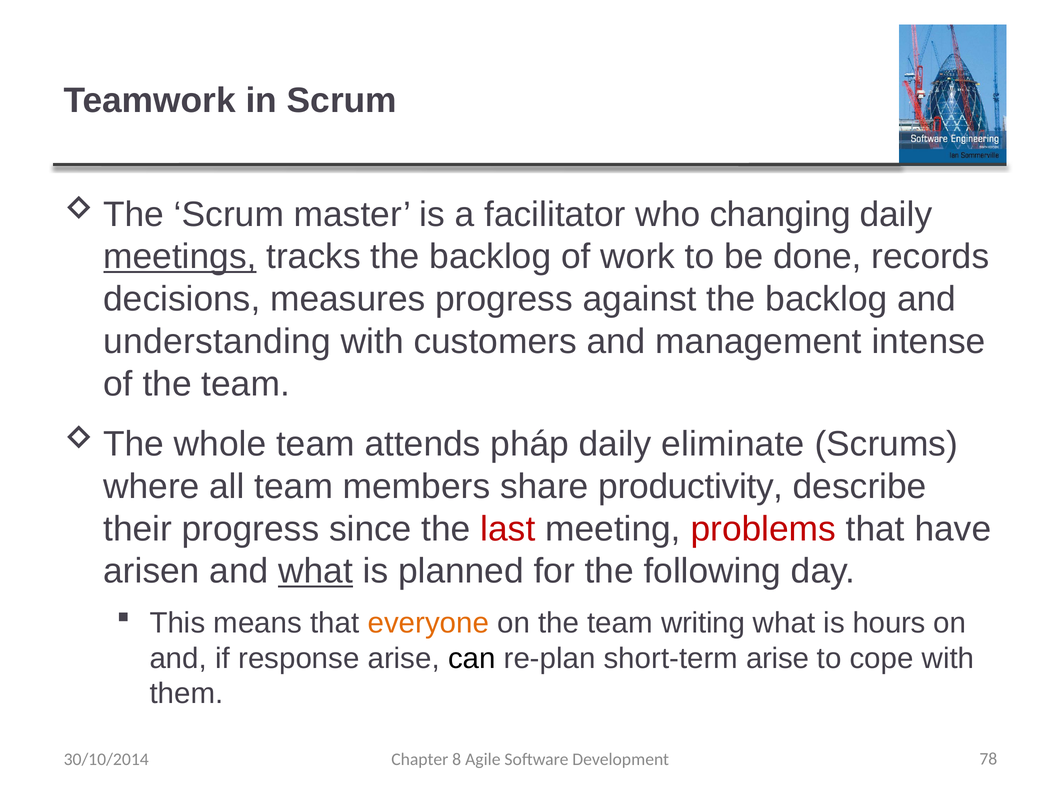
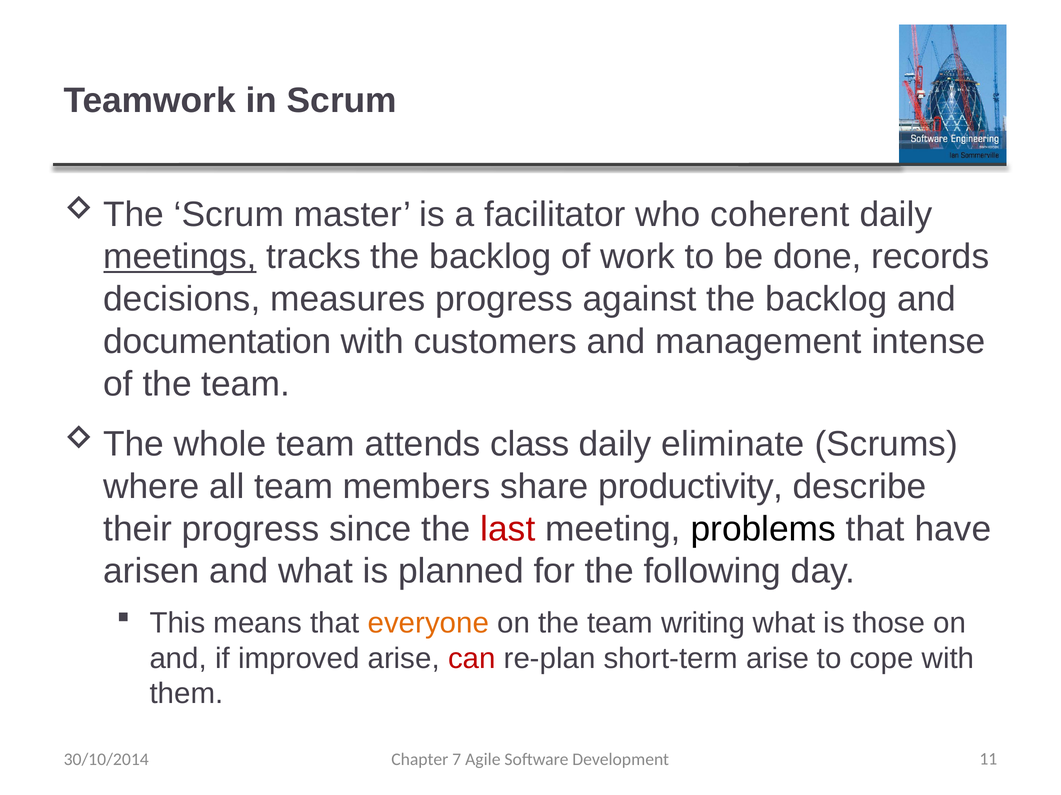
changing: changing -> coherent
understanding: understanding -> documentation
pháp: pháp -> class
problems colour: red -> black
what at (316, 572) underline: present -> none
hours: hours -> those
response: response -> improved
can colour: black -> red
8: 8 -> 7
78: 78 -> 11
